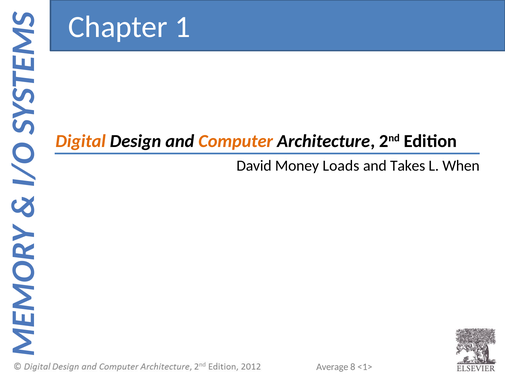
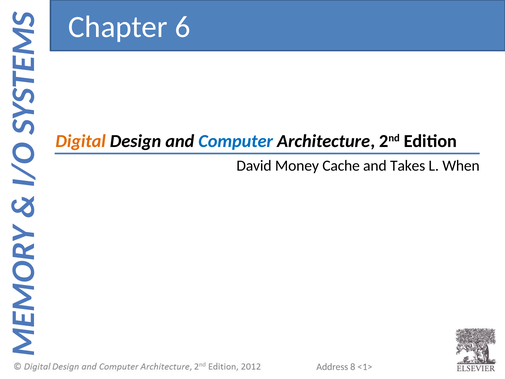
1: 1 -> 6
Computer colour: orange -> blue
Loads: Loads -> Cache
Average: Average -> Address
